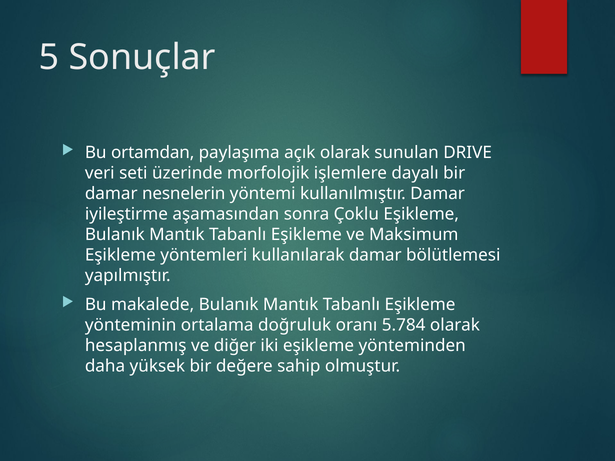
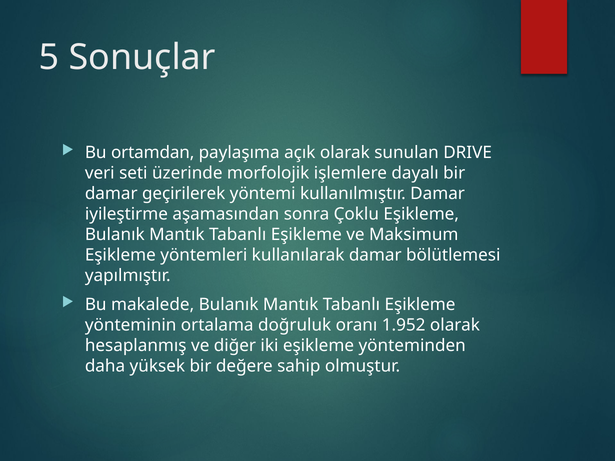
nesnelerin: nesnelerin -> geçirilerek
5.784: 5.784 -> 1.952
